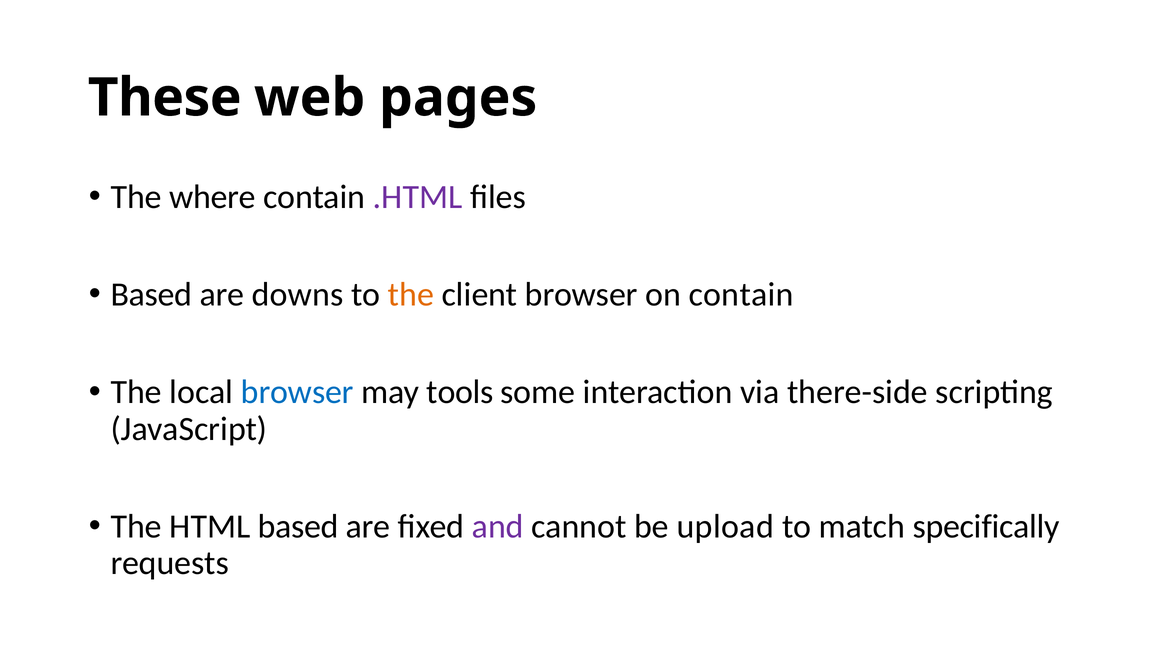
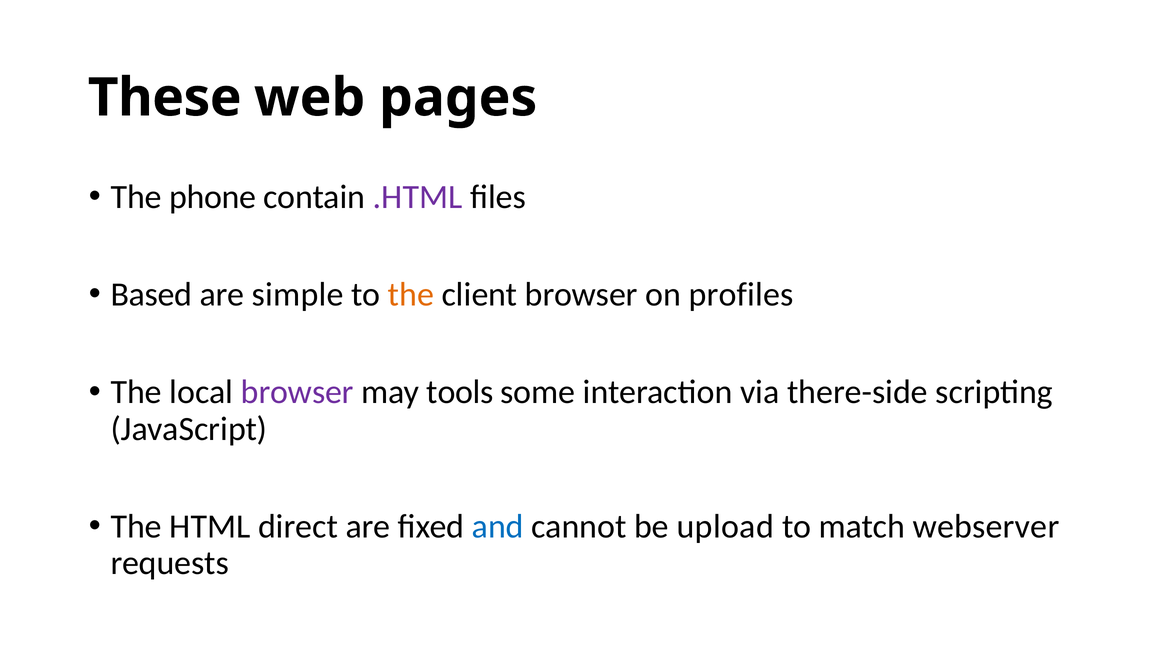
where: where -> phone
downs: downs -> simple
on contain: contain -> profiles
browser at (297, 392) colour: blue -> purple
HTML based: based -> direct
and colour: purple -> blue
specifically: specifically -> webserver
